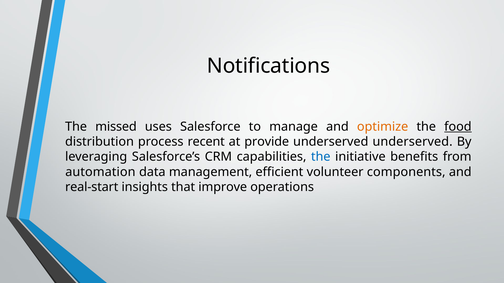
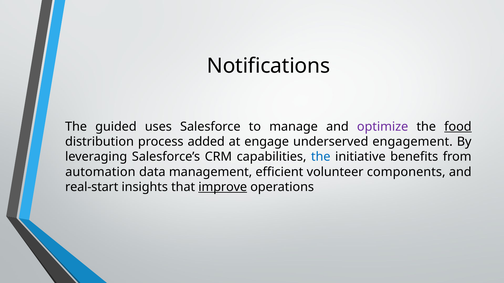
missed: missed -> guided
optimize colour: orange -> purple
recent: recent -> added
provide: provide -> engage
underserved underserved: underserved -> engagement
improve underline: none -> present
